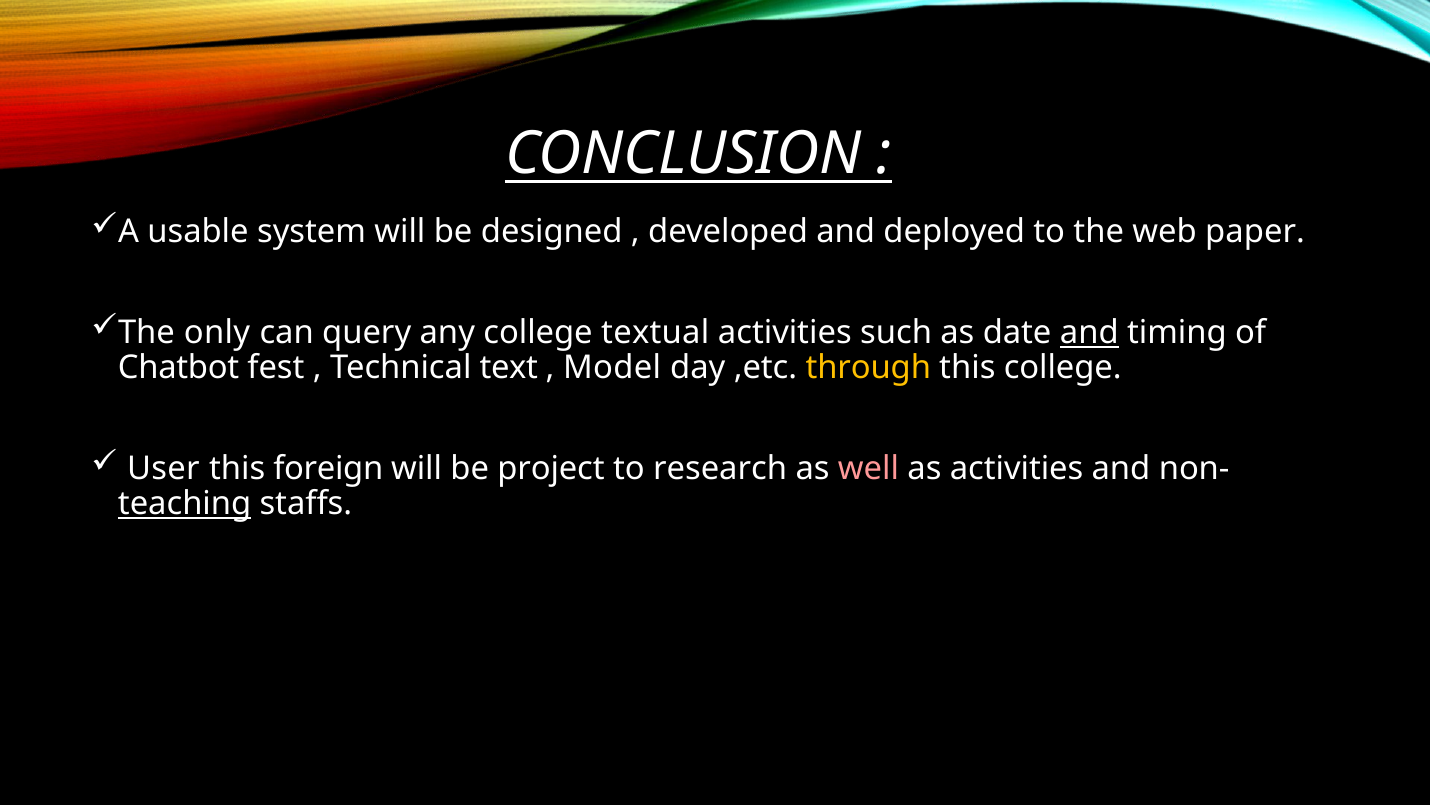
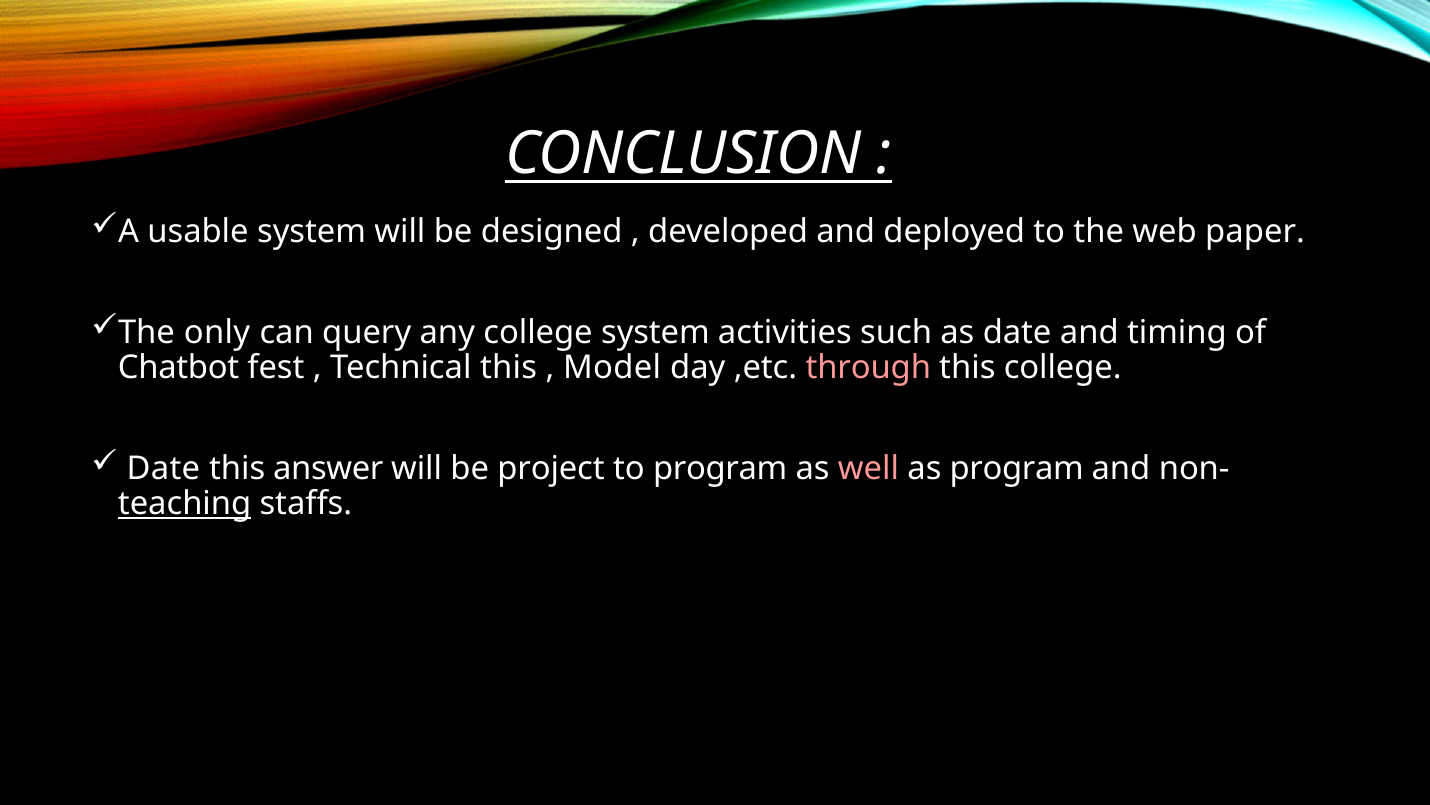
college textual: textual -> system
and at (1089, 332) underline: present -> none
Technical text: text -> this
through colour: yellow -> pink
User at (163, 468): User -> Date
foreign: foreign -> answer
to research: research -> program
as activities: activities -> program
